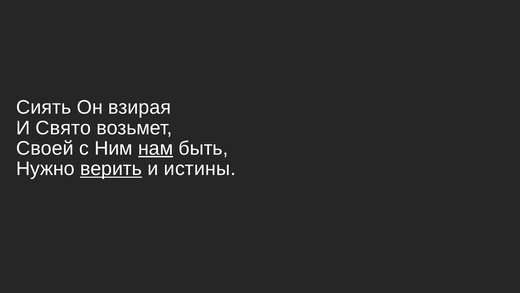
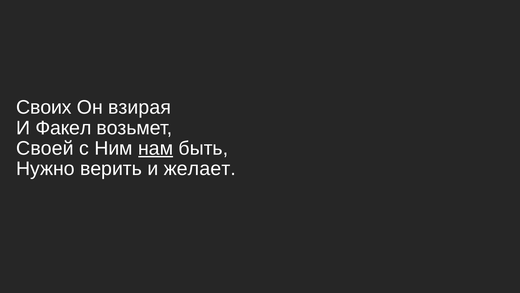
Сиять: Сиять -> Своих
Свято: Свято -> Факел
верить underline: present -> none
истины: истины -> желает
